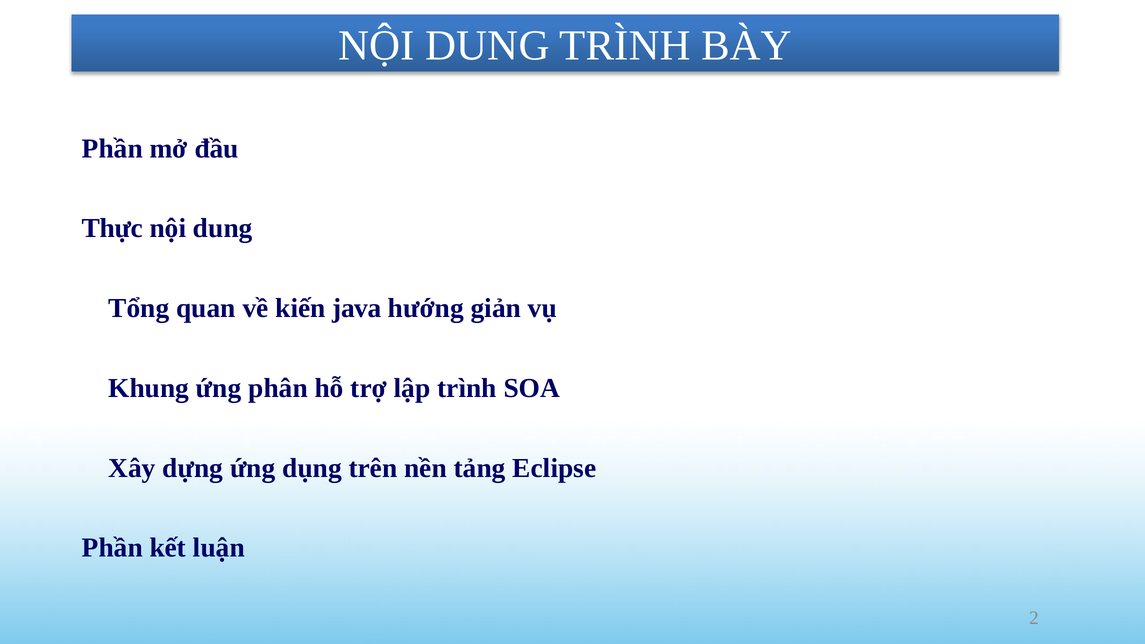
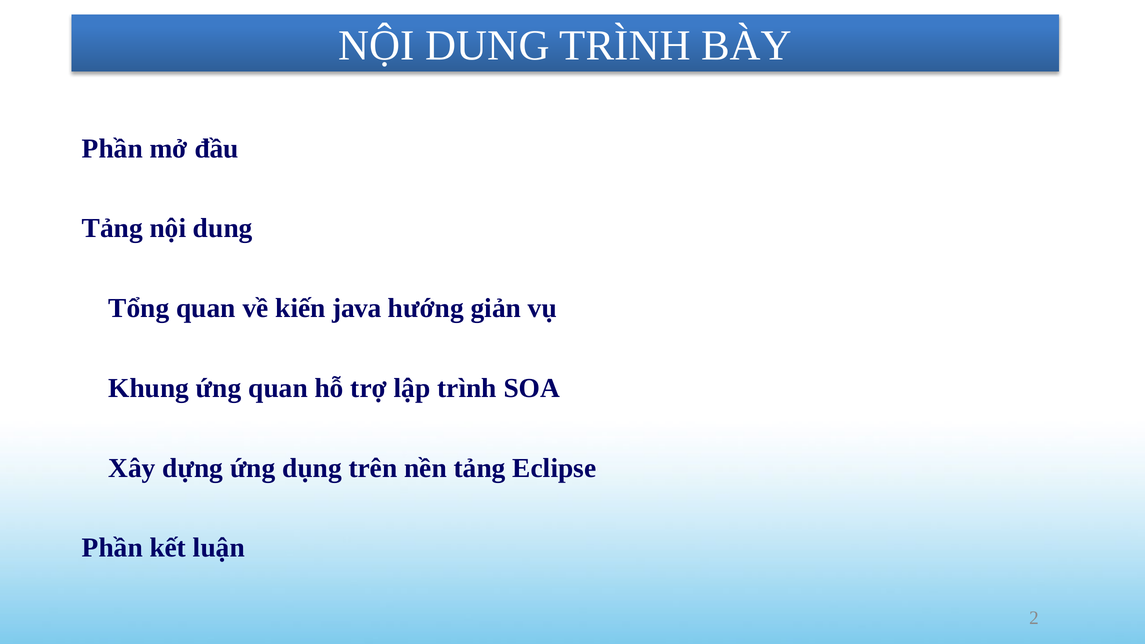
Thực at (112, 229): Thực -> Tảng
ứng phân: phân -> quan
